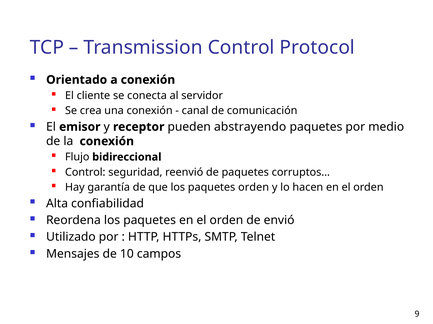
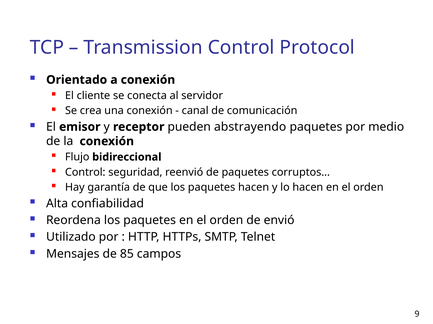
paquetes orden: orden -> hacen
10: 10 -> 85
